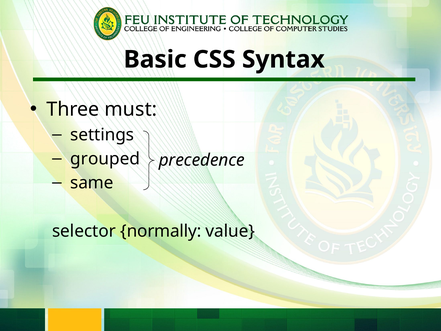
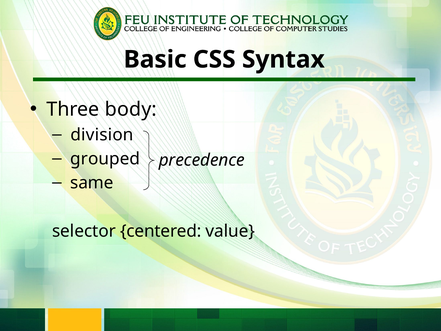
must: must -> body
settings: settings -> division
normally: normally -> centered
